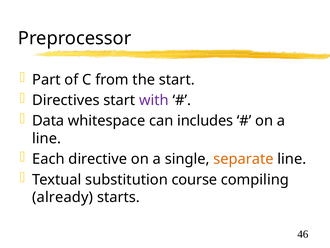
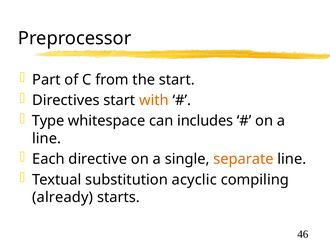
with colour: purple -> orange
Data: Data -> Type
course: course -> acyclic
